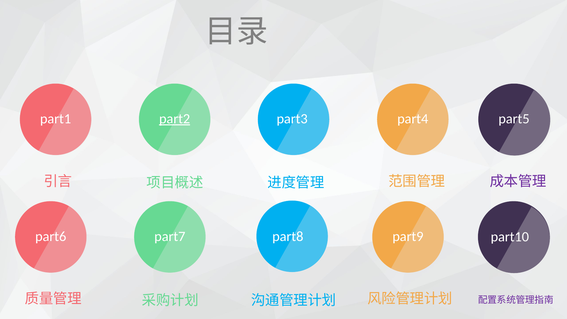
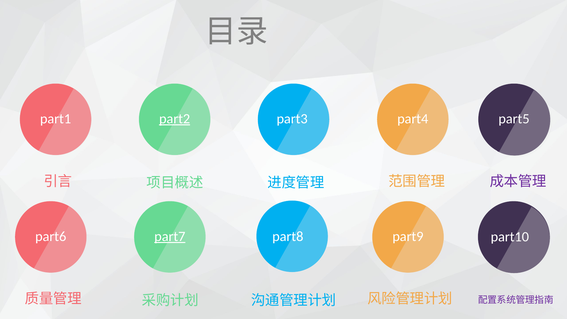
part7 underline: none -> present
